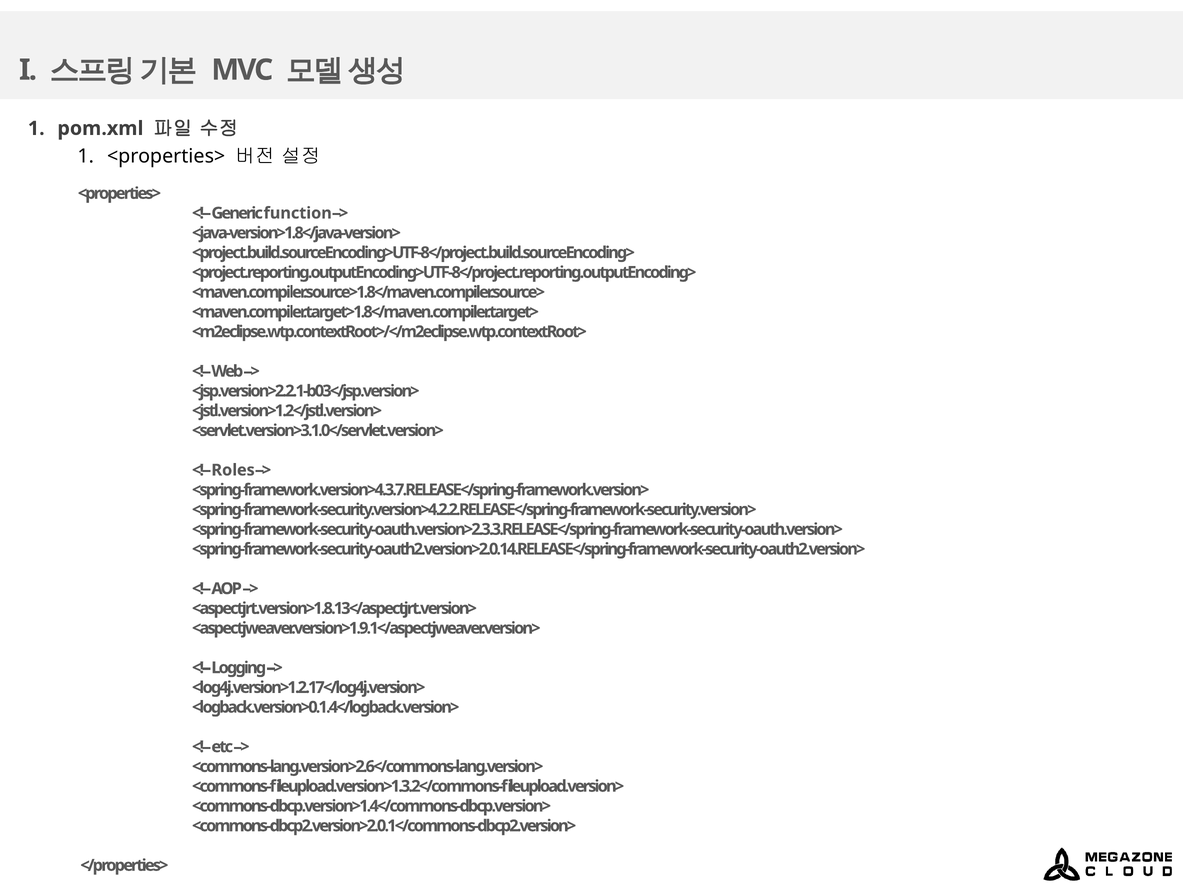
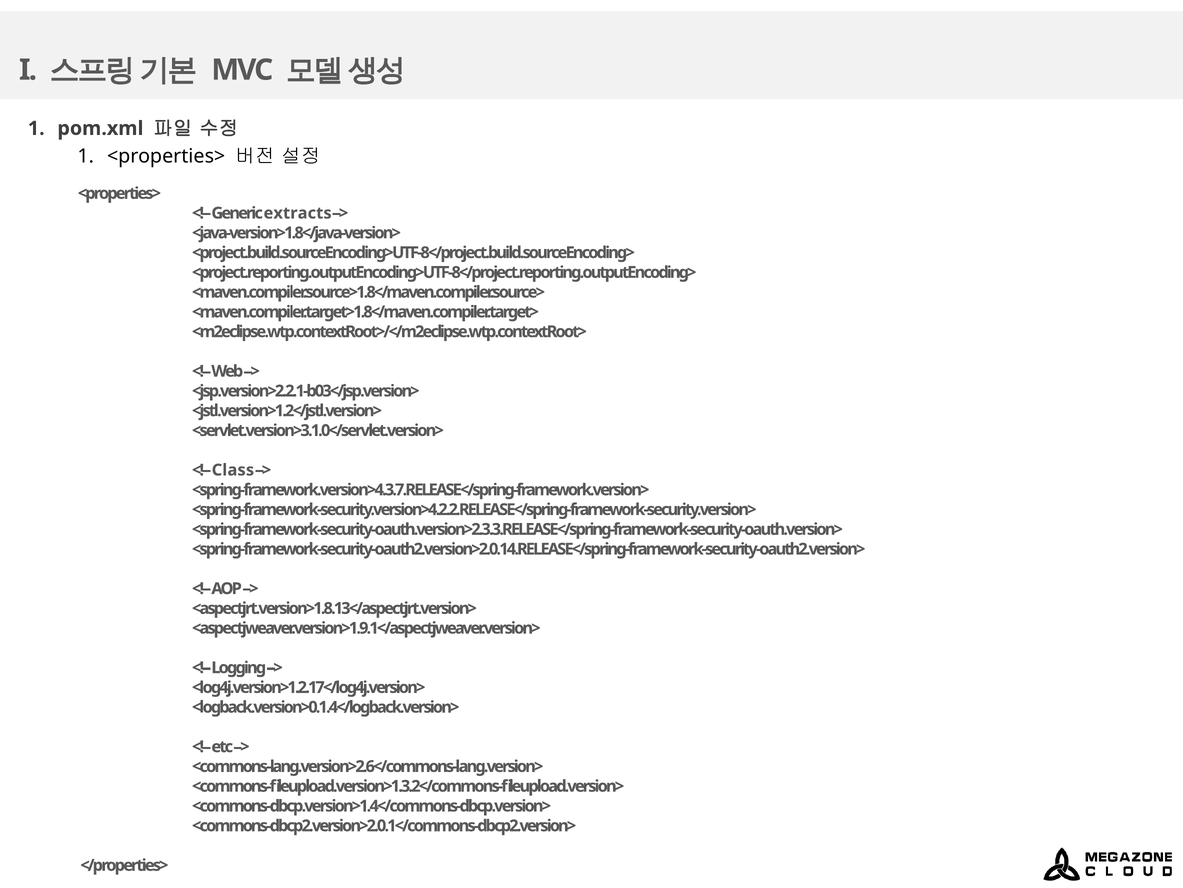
function: function -> extracts
Roles: Roles -> Class
